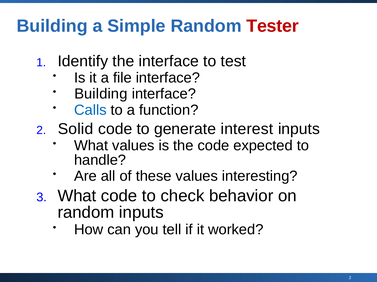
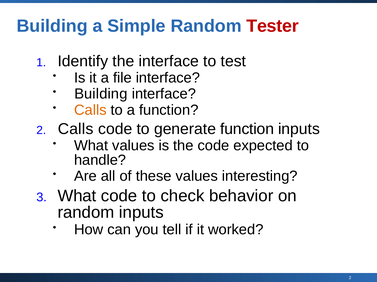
Calls at (90, 110) colour: blue -> orange
Solid at (76, 129): Solid -> Calls
generate interest: interest -> function
